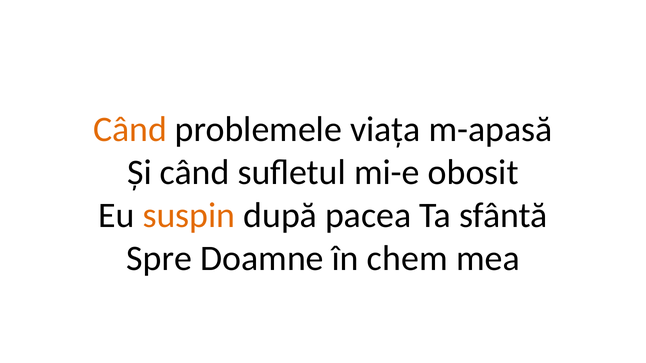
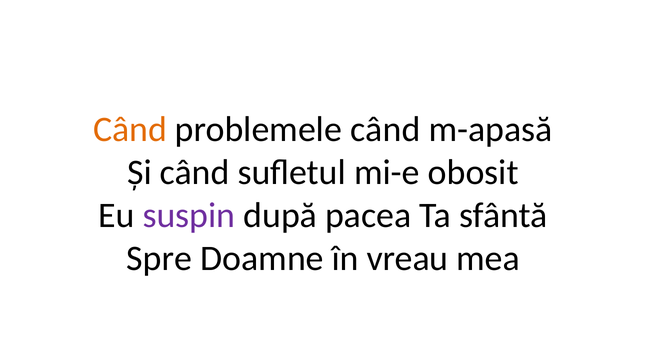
problemele viața: viața -> când
suspin colour: orange -> purple
chem: chem -> vreau
